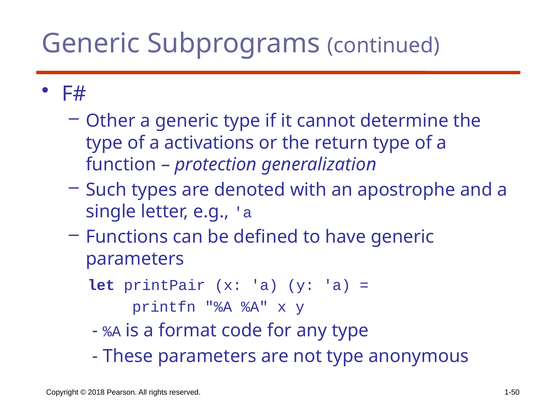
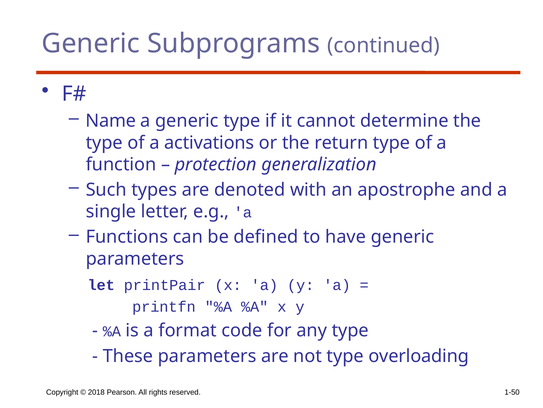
Other: Other -> Name
anonymous: anonymous -> overloading
